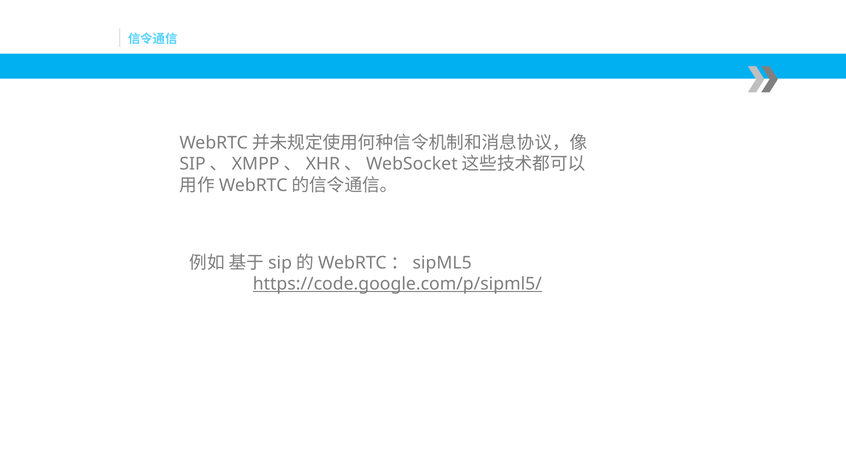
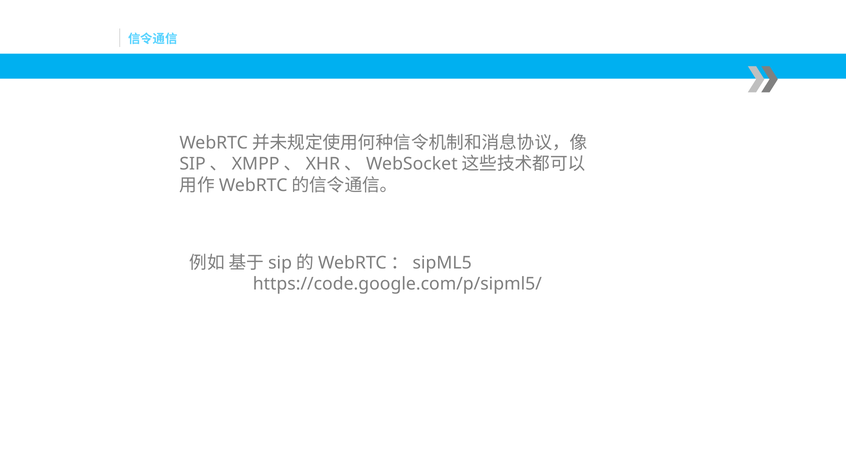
https://code.google.com/p/sipml5/ underline: present -> none
